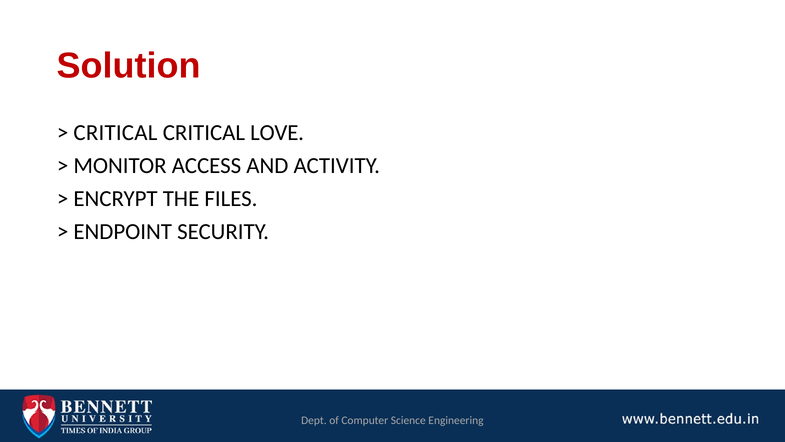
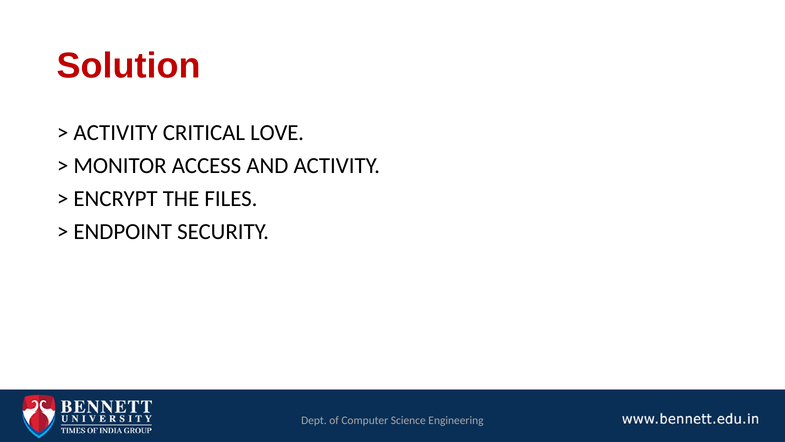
CRITICAL at (115, 133): CRITICAL -> ACTIVITY
